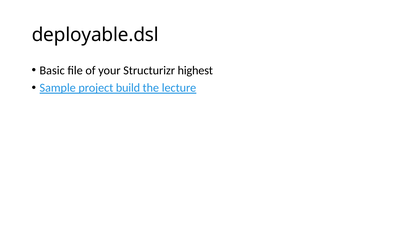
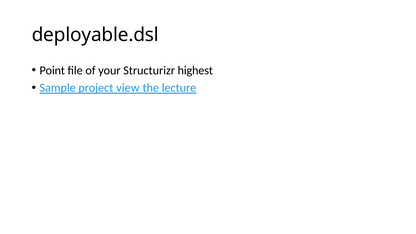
Basic: Basic -> Point
build: build -> view
